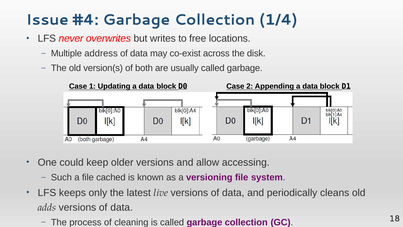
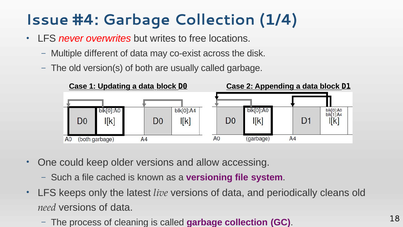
address: address -> different
adds: adds -> need
